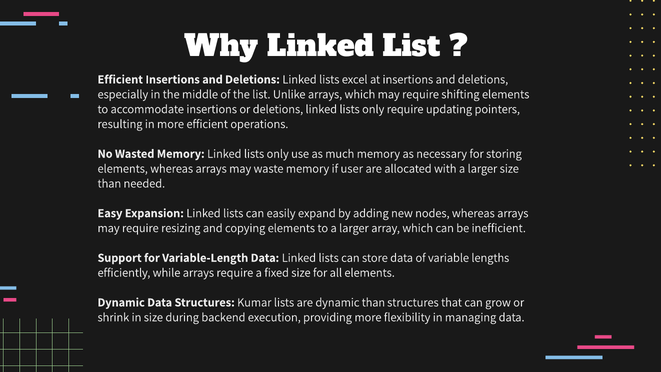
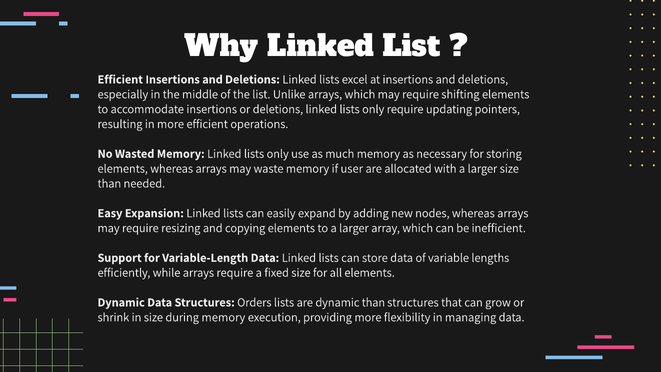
Kumar: Kumar -> Orders
during backend: backend -> memory
